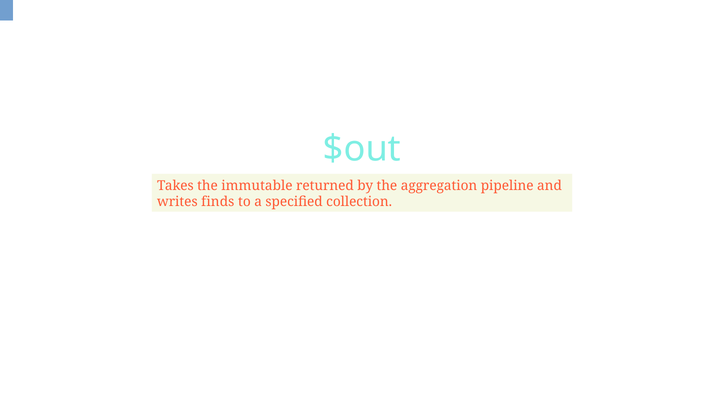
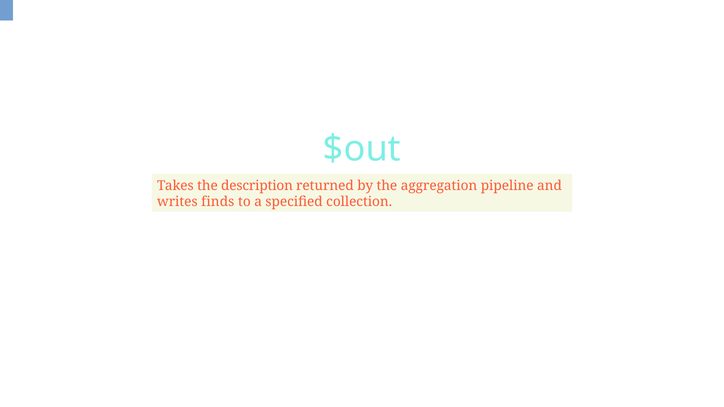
immutable: immutable -> description
